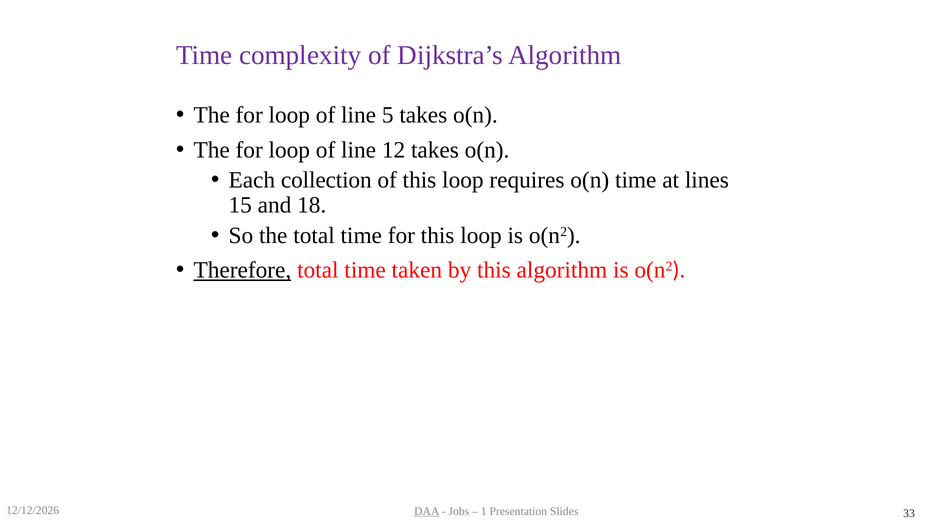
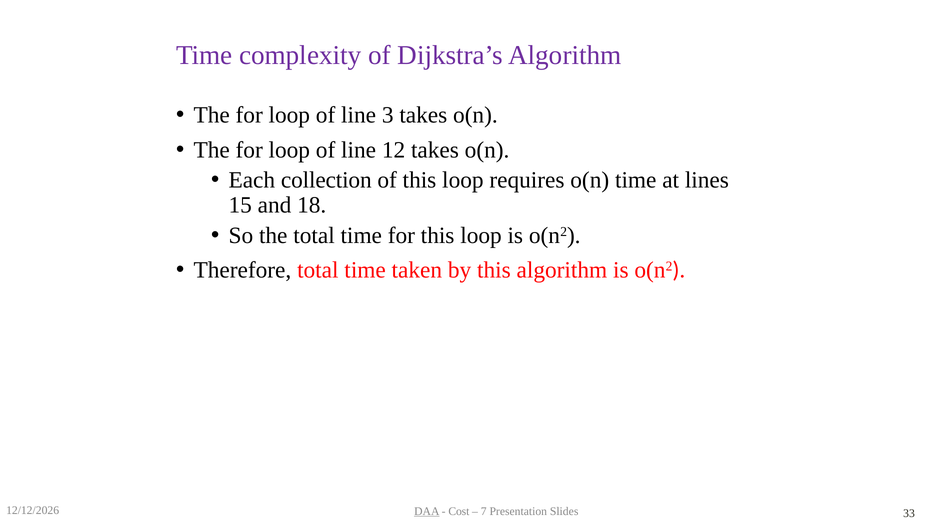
5: 5 -> 3
Therefore underline: present -> none
Jobs: Jobs -> Cost
1: 1 -> 7
